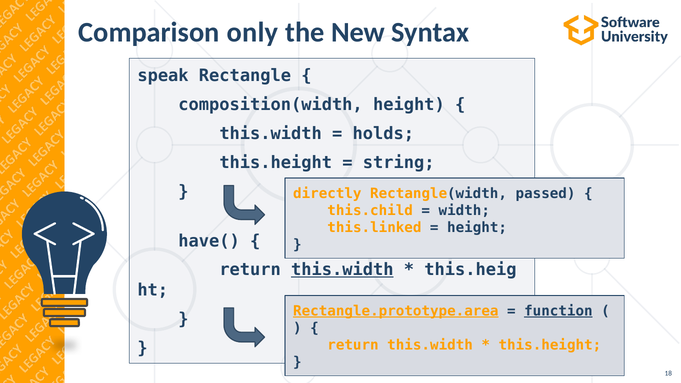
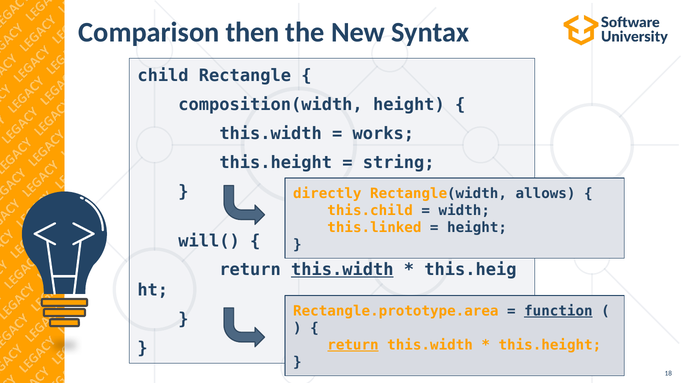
only: only -> then
speak: speak -> child
holds: holds -> works
passed: passed -> allows
have(: have( -> will(
Rectangle.prototype.area underline: present -> none
return at (353, 345) underline: none -> present
